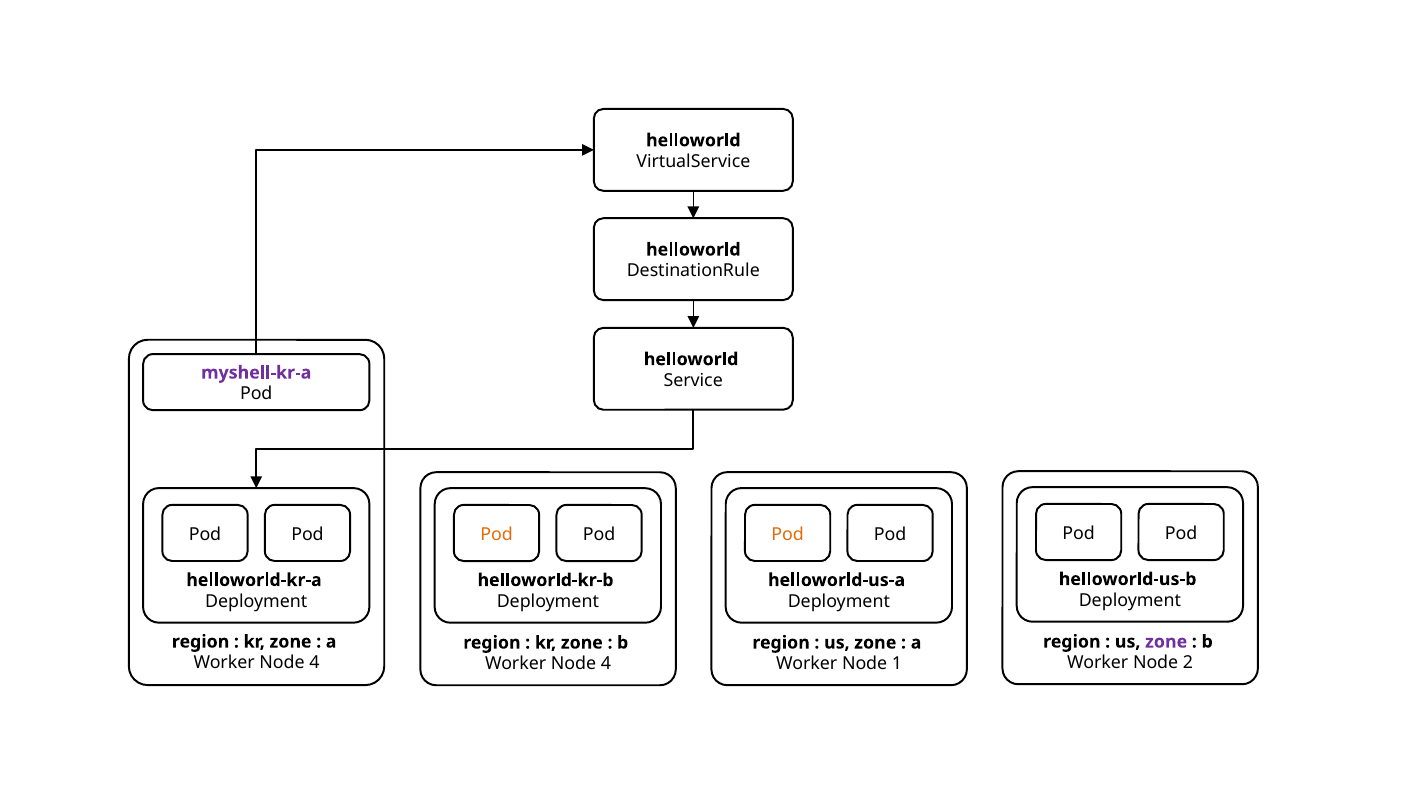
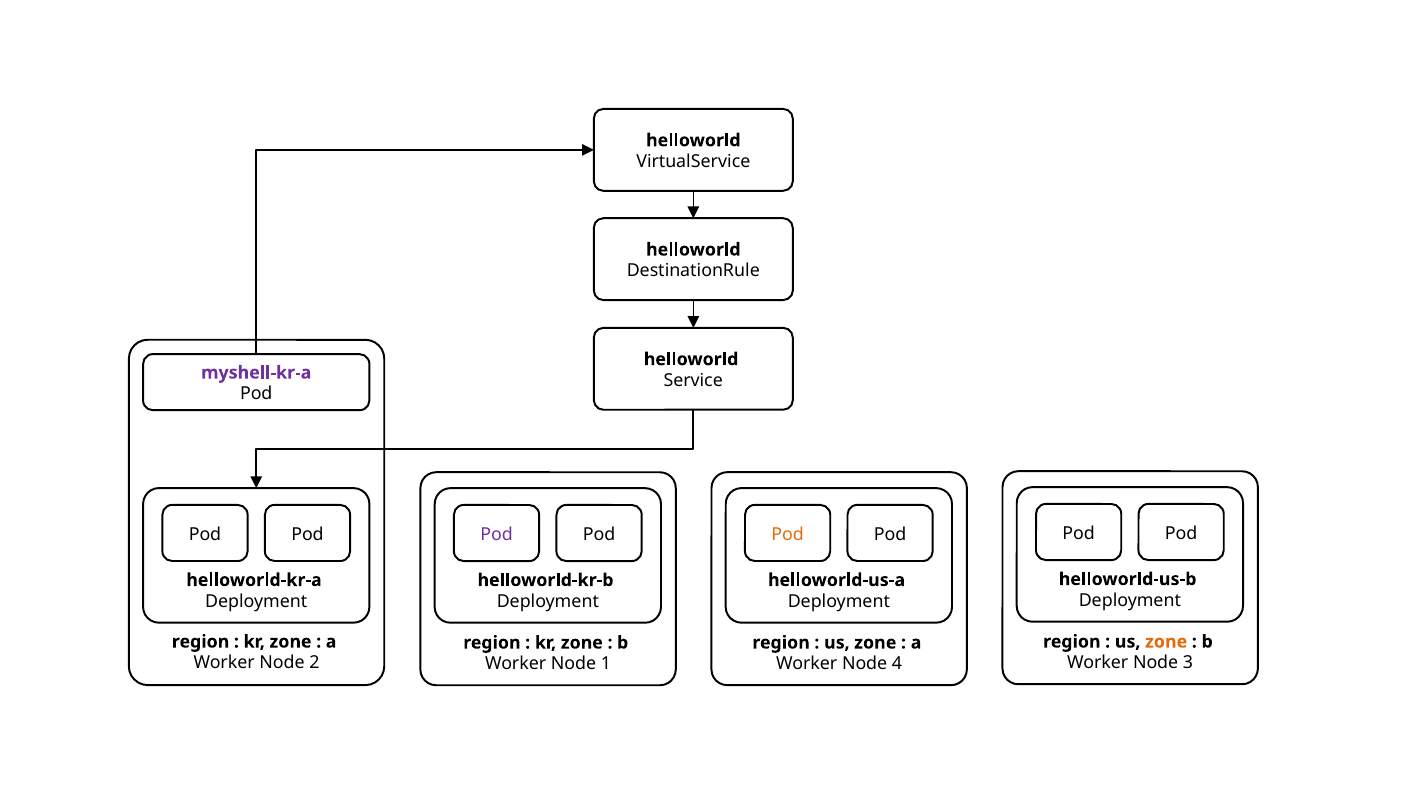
Pod at (497, 534) colour: orange -> purple
zone at (1166, 642) colour: purple -> orange
4 at (314, 663): 4 -> 2
2: 2 -> 3
4 at (606, 664): 4 -> 1
1: 1 -> 4
